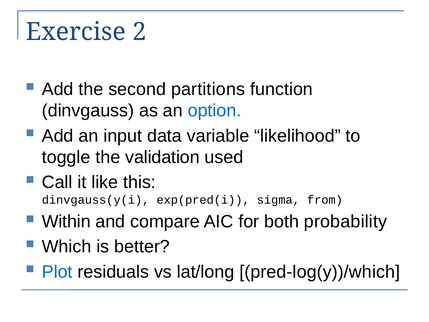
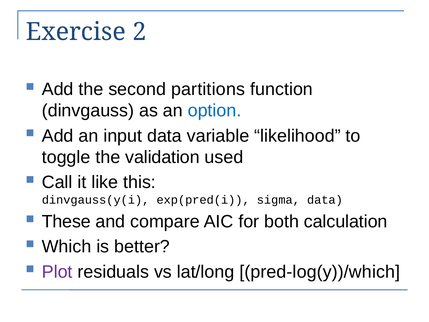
sigma from: from -> data
Within: Within -> These
probability: probability -> calculation
Plot colour: blue -> purple
